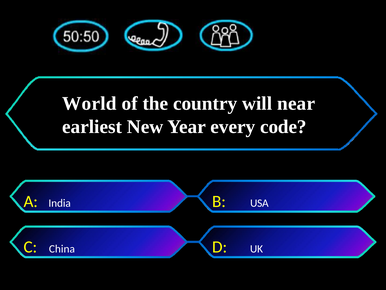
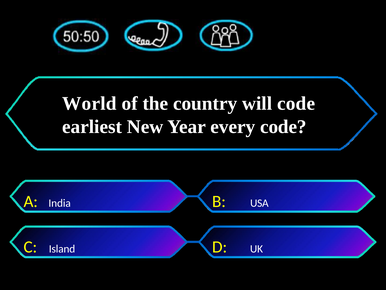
will near: near -> code
China: China -> Island
